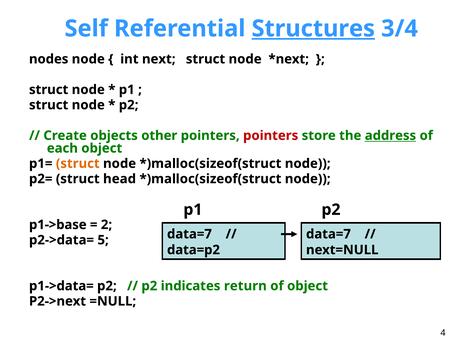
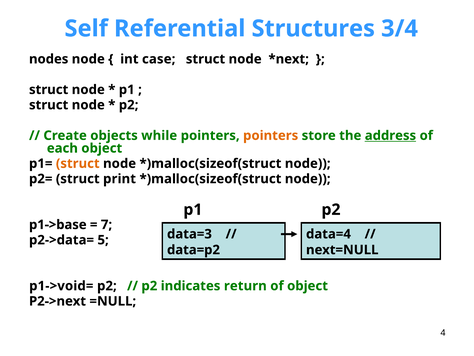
Structures underline: present -> none
next: next -> case
other: other -> while
pointers at (271, 135) colour: red -> orange
head: head -> print
2: 2 -> 7
data=7 at (189, 234): data=7 -> data=3
data=7 at (328, 234): data=7 -> data=4
p1->data=: p1->data= -> p1->void=
